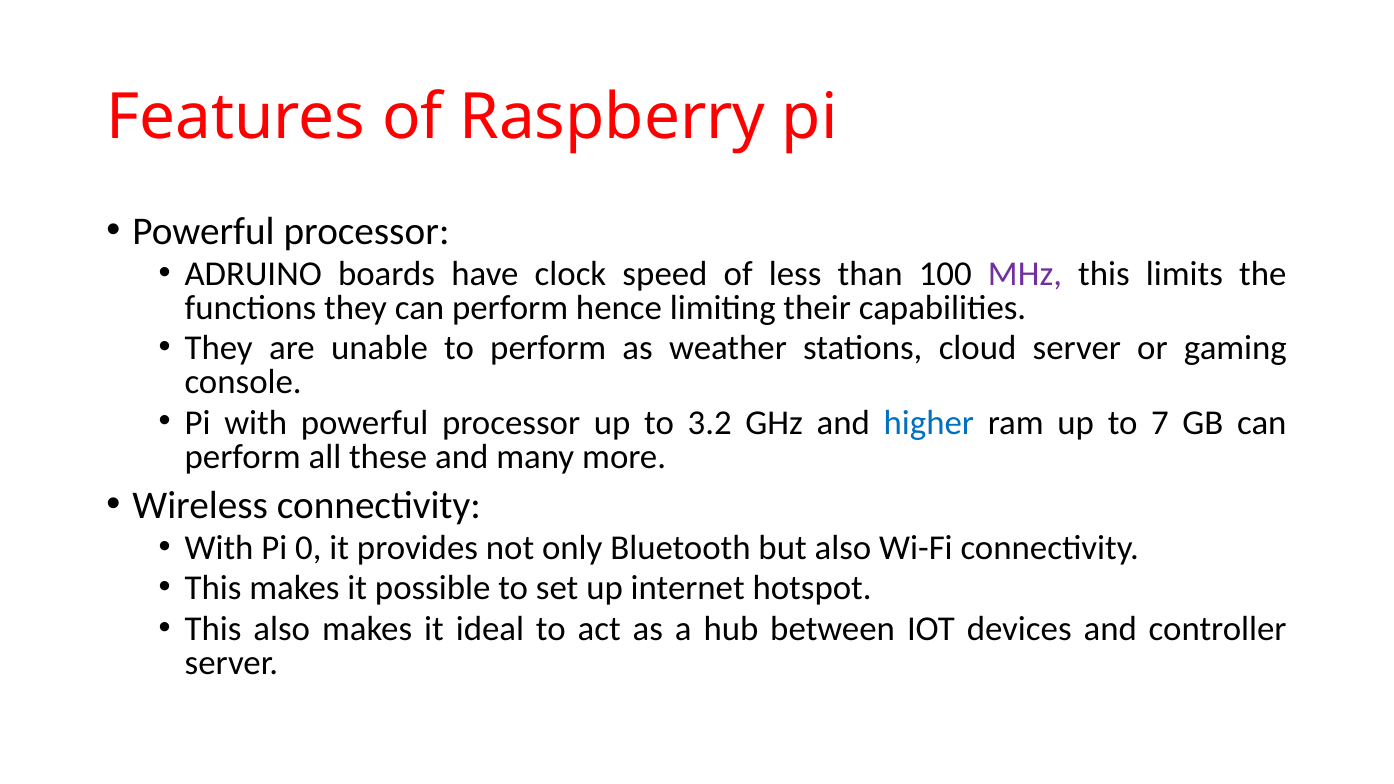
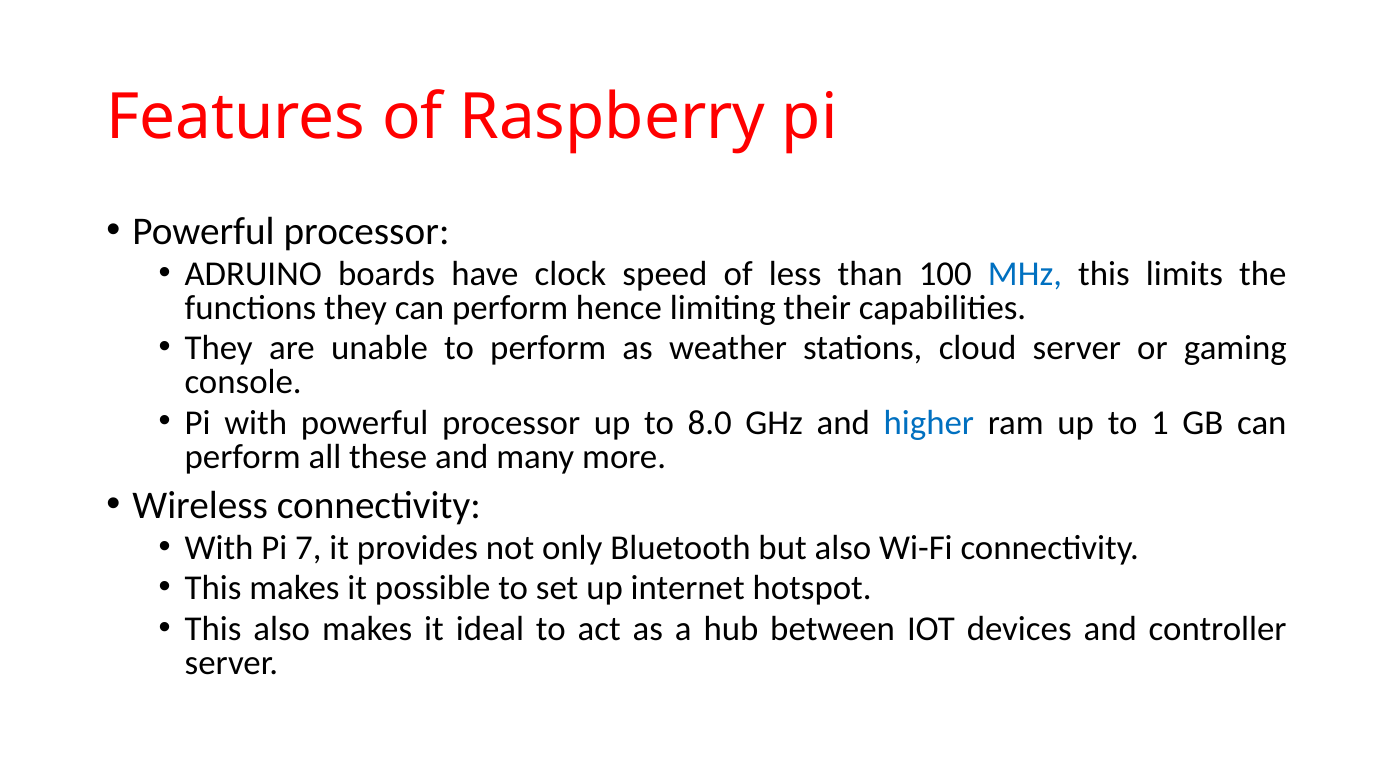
MHz colour: purple -> blue
3.2: 3.2 -> 8.0
7: 7 -> 1
0: 0 -> 7
